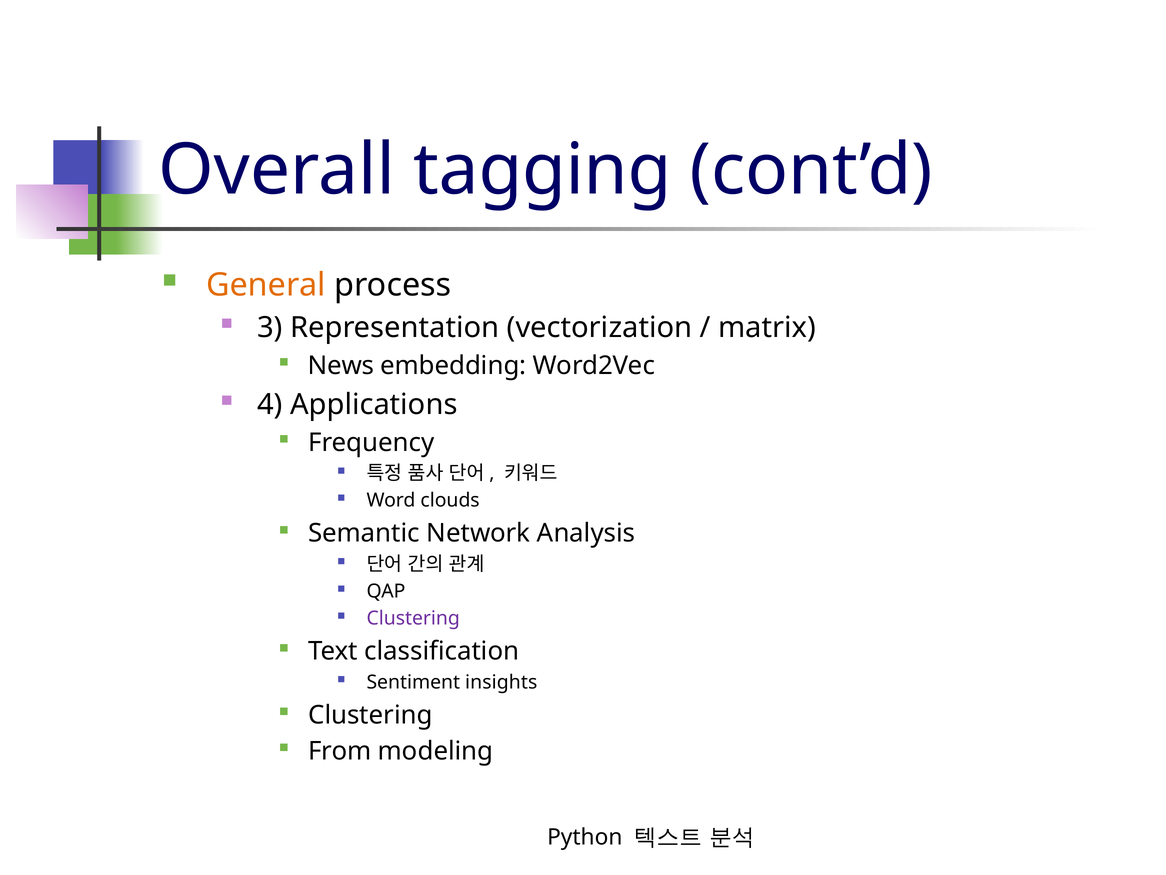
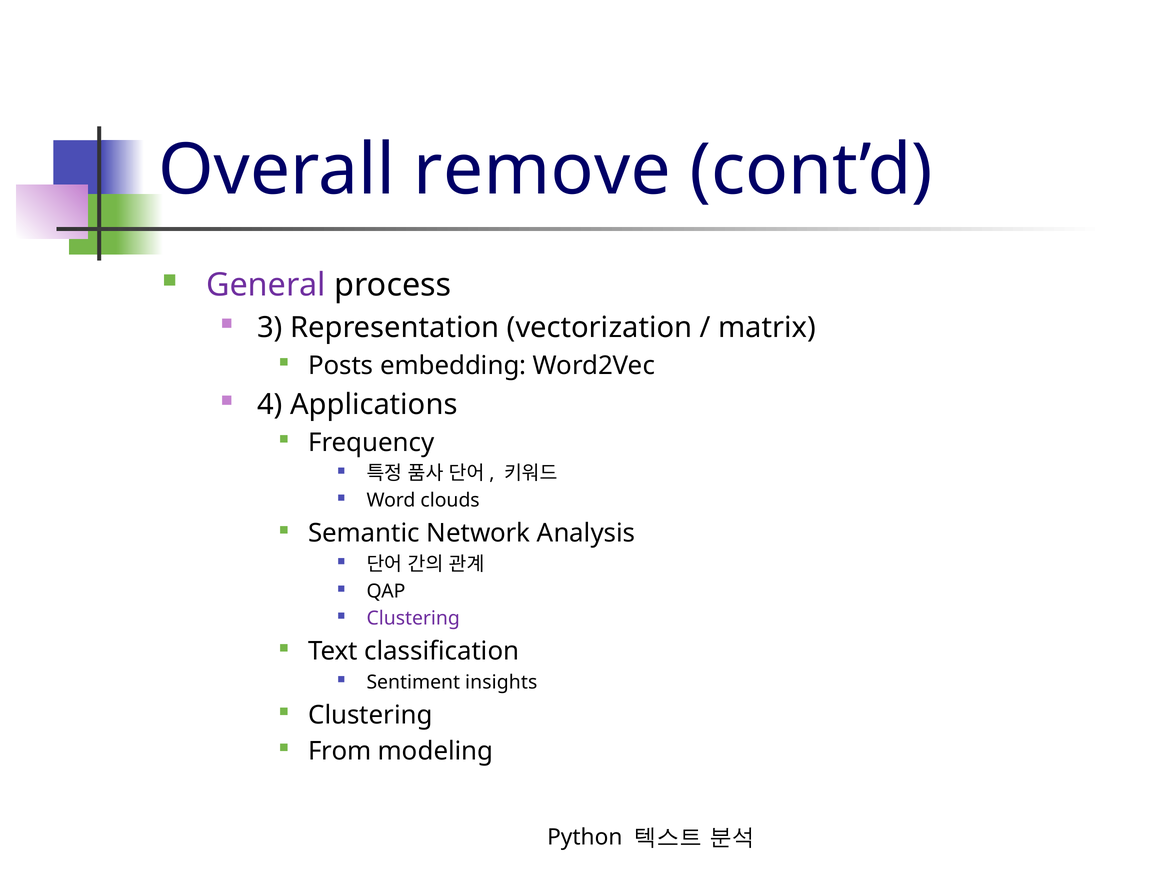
tagging: tagging -> remove
General colour: orange -> purple
News: News -> Posts
